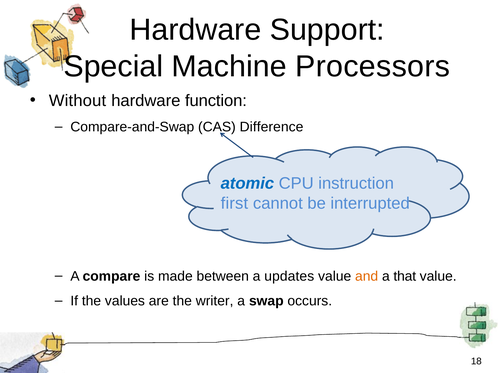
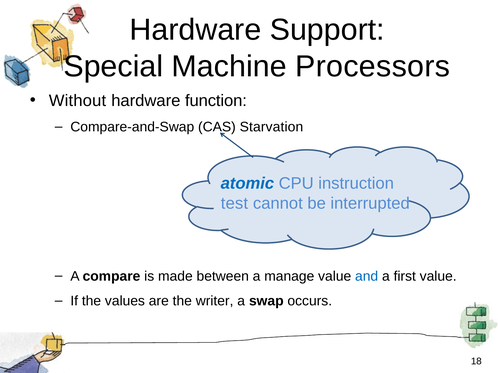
Difference: Difference -> Starvation
first: first -> test
updates: updates -> manage
and colour: orange -> blue
that: that -> first
